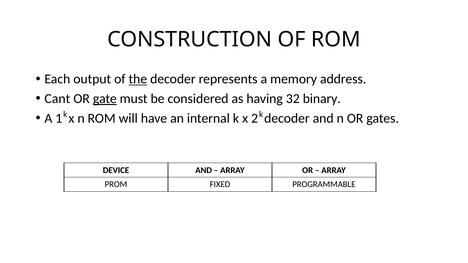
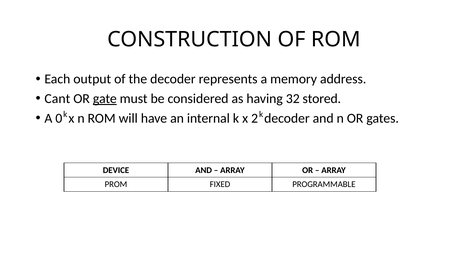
the underline: present -> none
binary: binary -> stored
1: 1 -> 0
